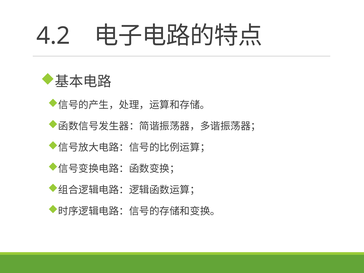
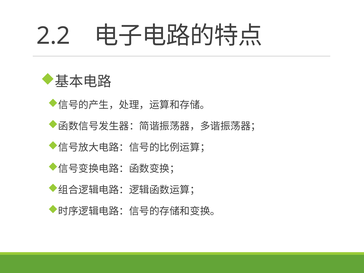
4.2: 4.2 -> 2.2
